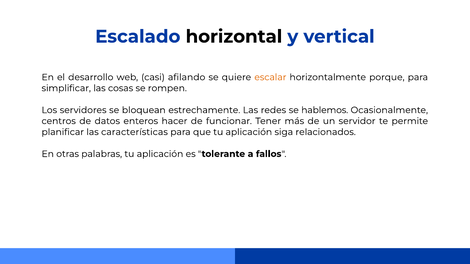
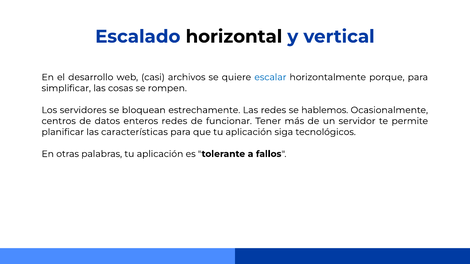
afilando: afilando -> archivos
escalar colour: orange -> blue
enteros hacer: hacer -> redes
relacionados: relacionados -> tecnológicos
